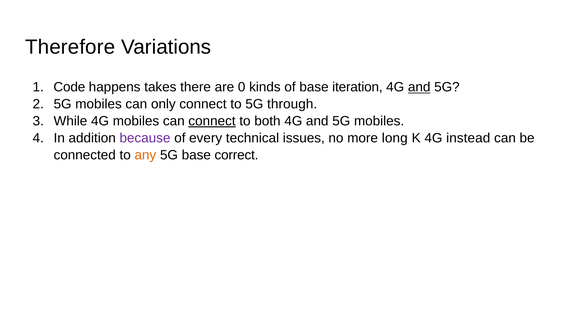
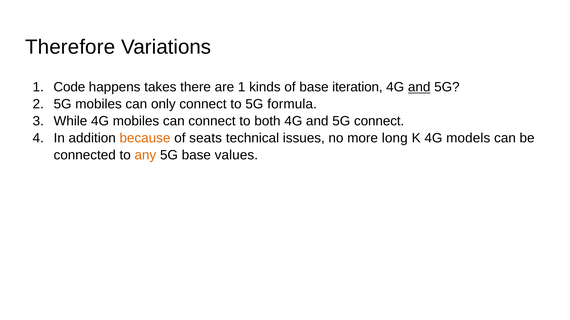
are 0: 0 -> 1
through: through -> formula
connect at (212, 121) underline: present -> none
and 5G mobiles: mobiles -> connect
because colour: purple -> orange
every: every -> seats
instead: instead -> models
correct: correct -> values
